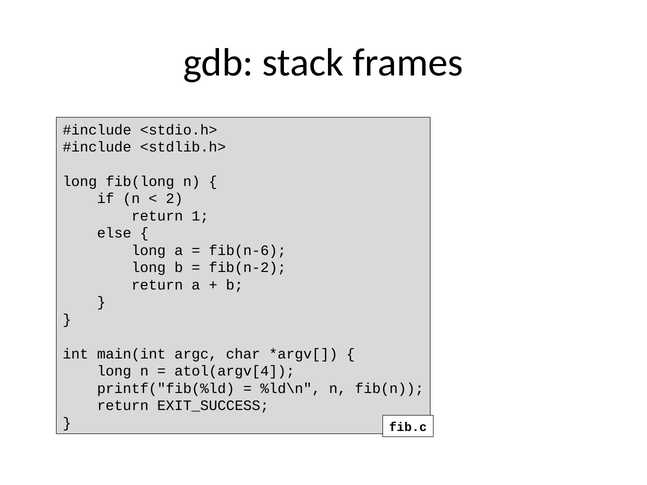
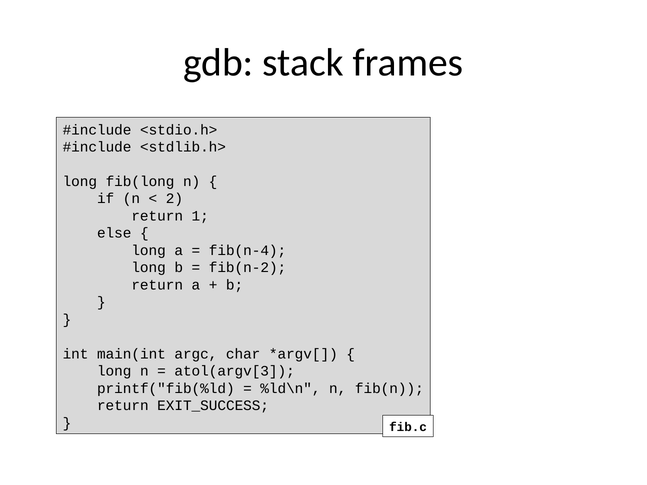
fib(n-6: fib(n-6 -> fib(n-4
atol(argv[4: atol(argv[4 -> atol(argv[3
